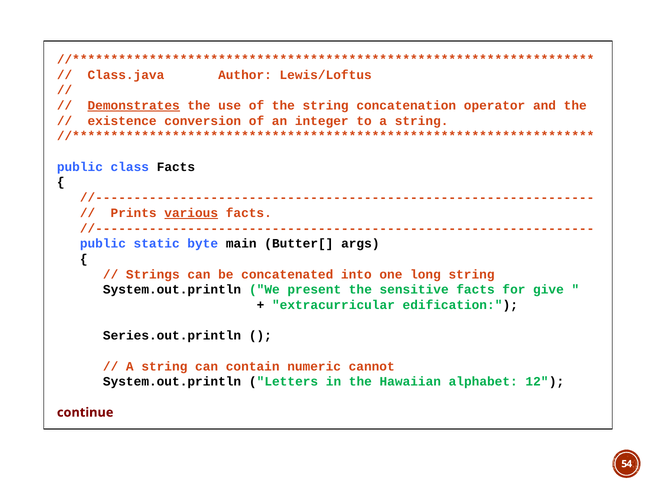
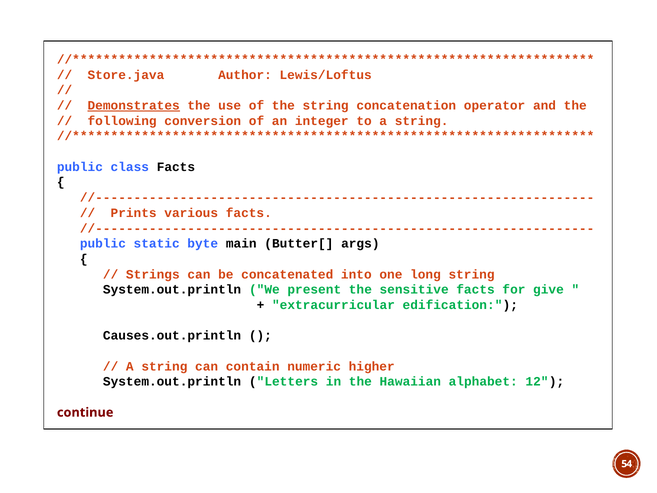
Class.java: Class.java -> Store.java
existence: existence -> following
various underline: present -> none
Series.out.println: Series.out.println -> Causes.out.println
cannot: cannot -> higher
